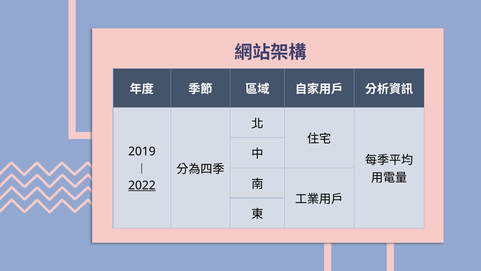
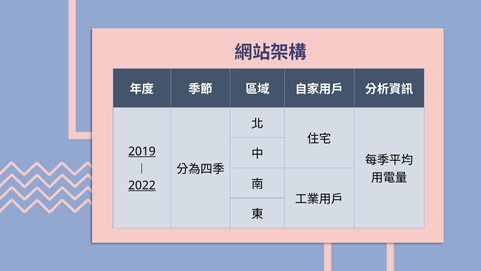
2019 underline: none -> present
